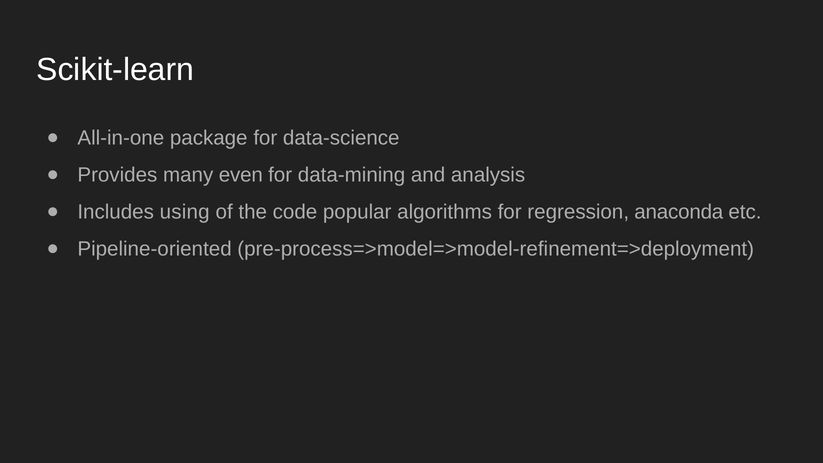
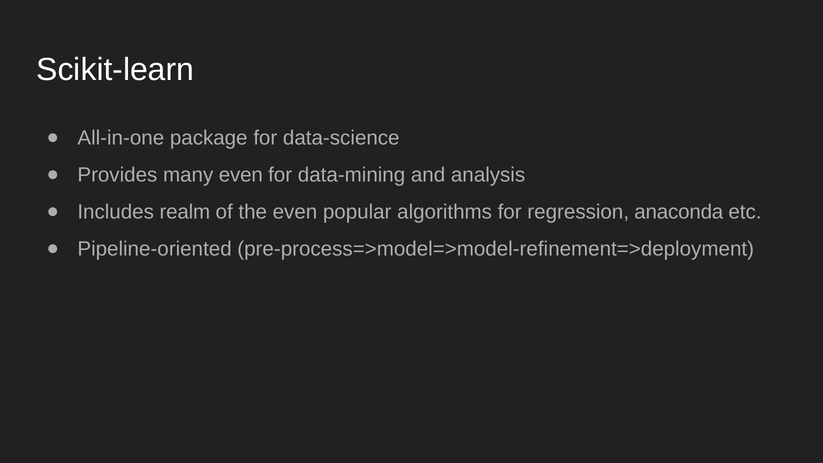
using: using -> realm
the code: code -> even
